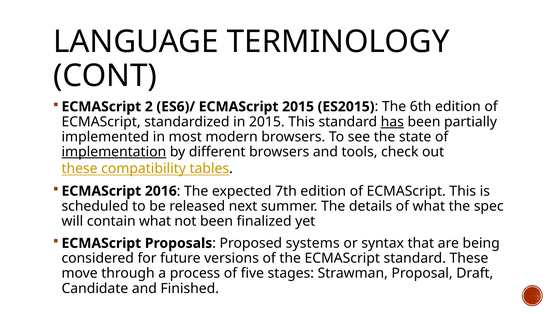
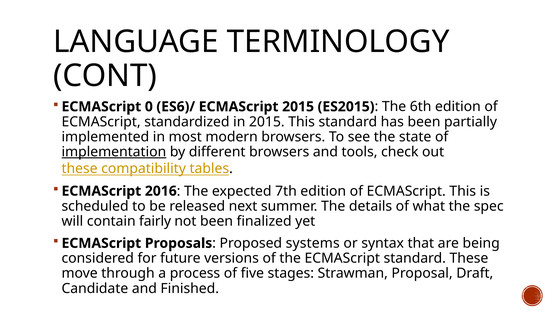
2: 2 -> 0
has underline: present -> none
contain what: what -> fairly
